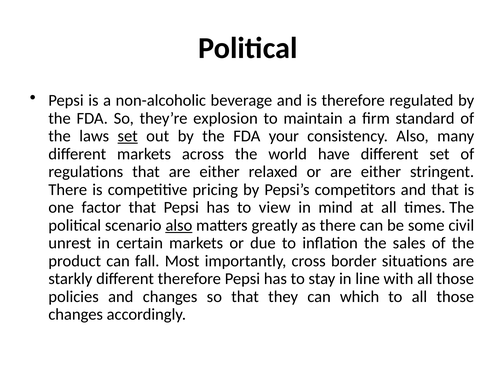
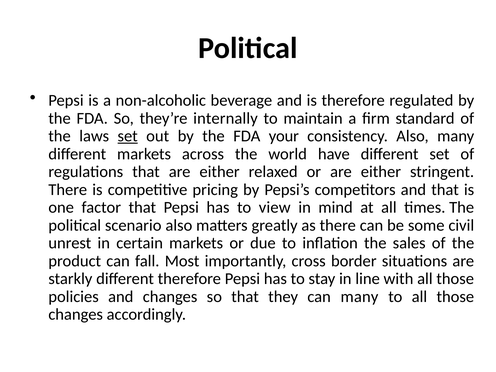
explosion: explosion -> internally
also at (179, 225) underline: present -> none
can which: which -> many
